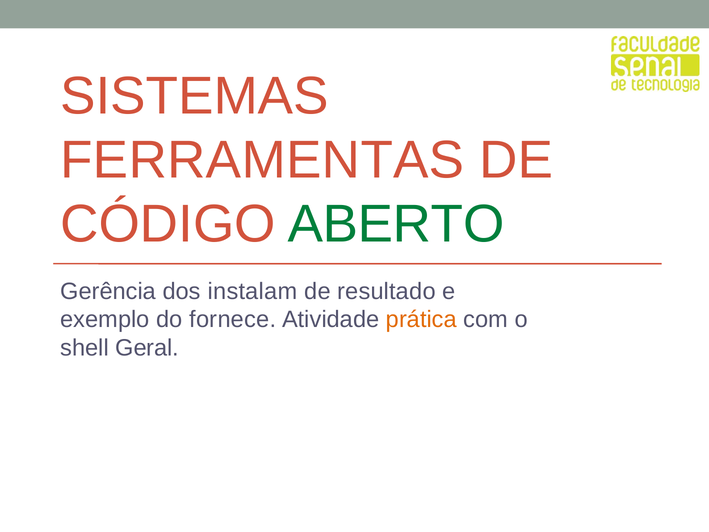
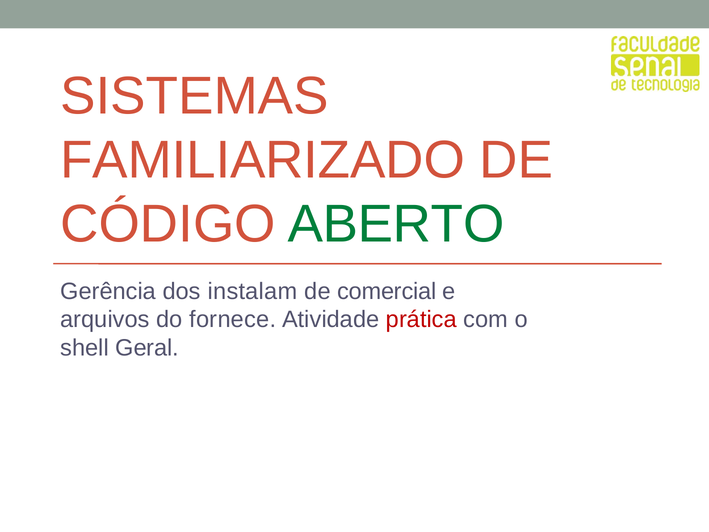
FERRAMENTAS: FERRAMENTAS -> FAMILIARIZADO
resultado: resultado -> comercial
exemplo: exemplo -> arquivos
prática colour: orange -> red
